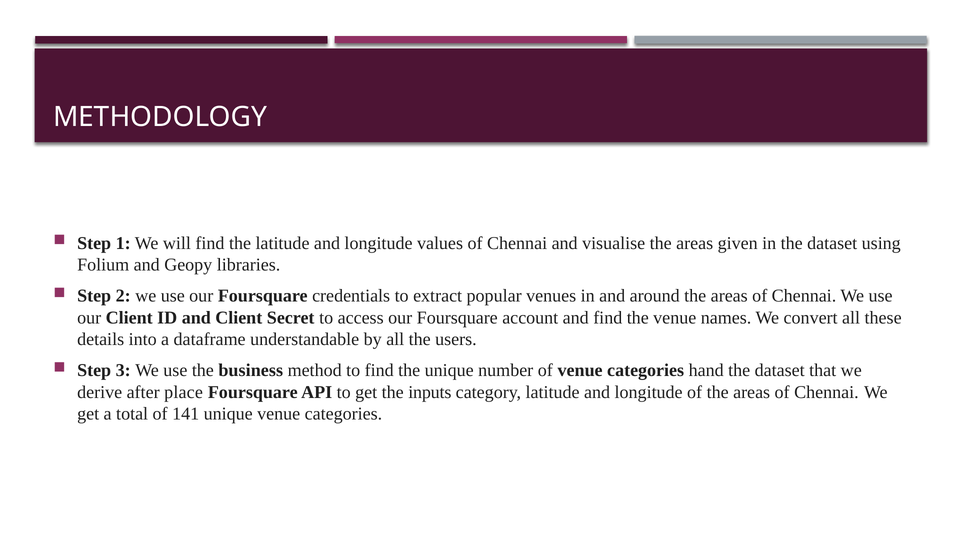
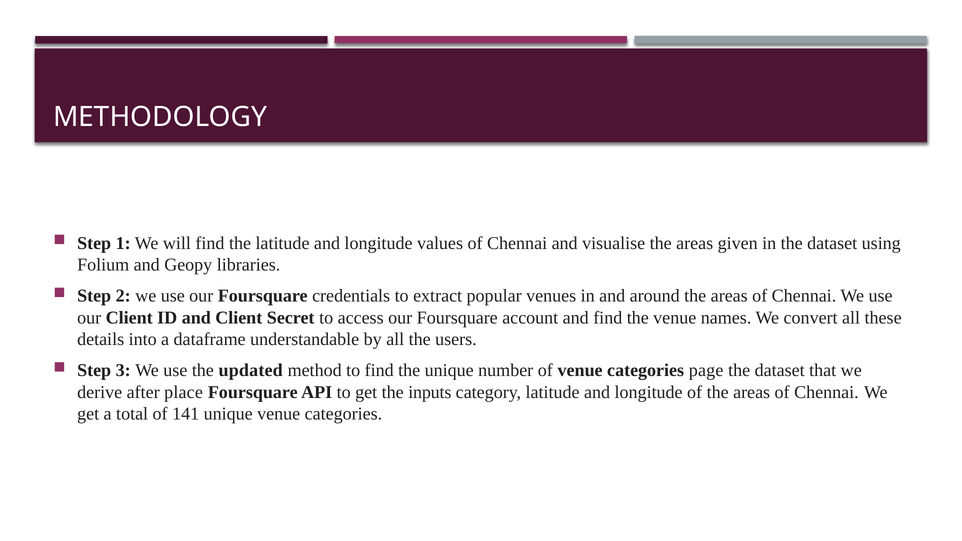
business: business -> updated
hand: hand -> page
